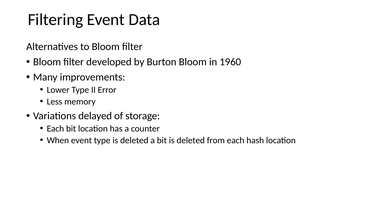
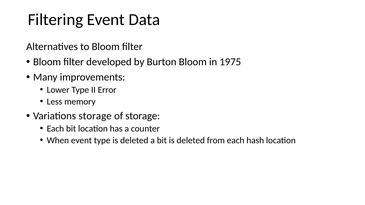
1960: 1960 -> 1975
Variations delayed: delayed -> storage
